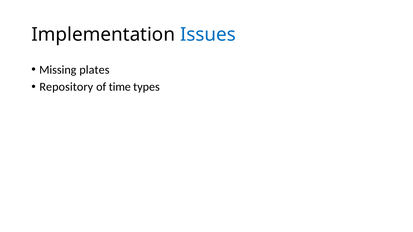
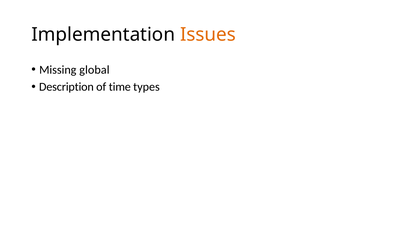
Issues colour: blue -> orange
plates: plates -> global
Repository: Repository -> Description
